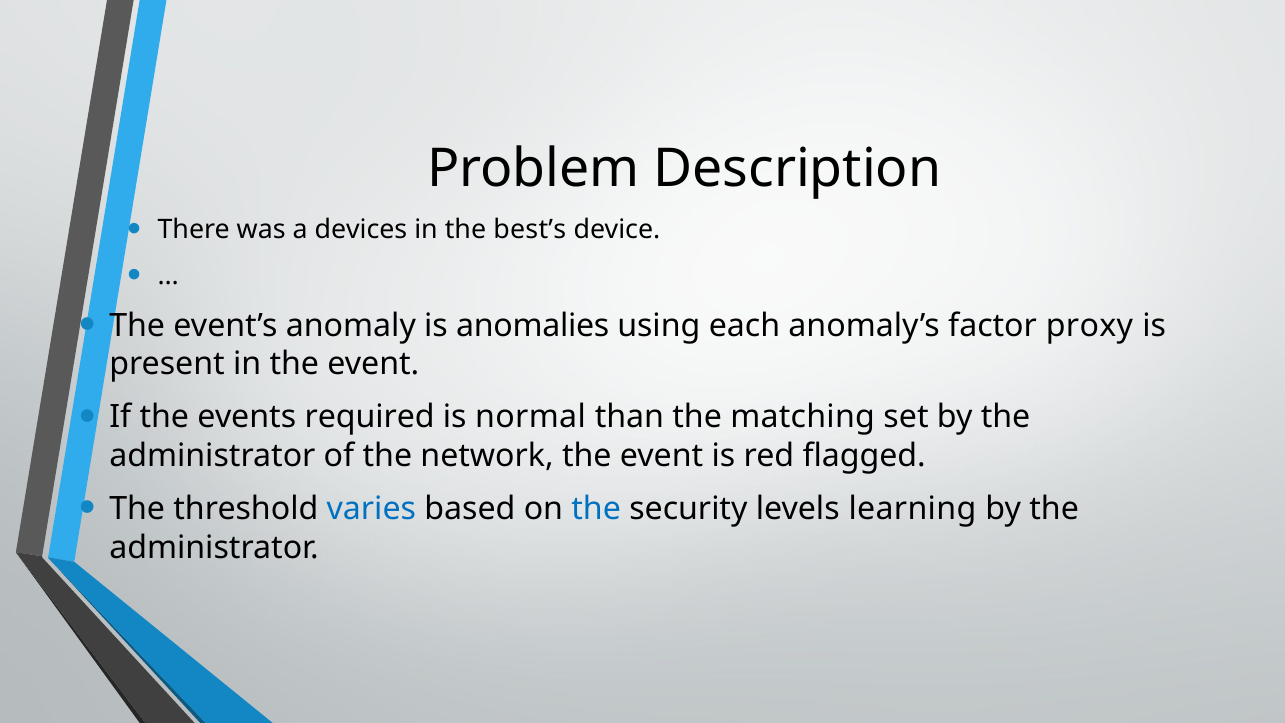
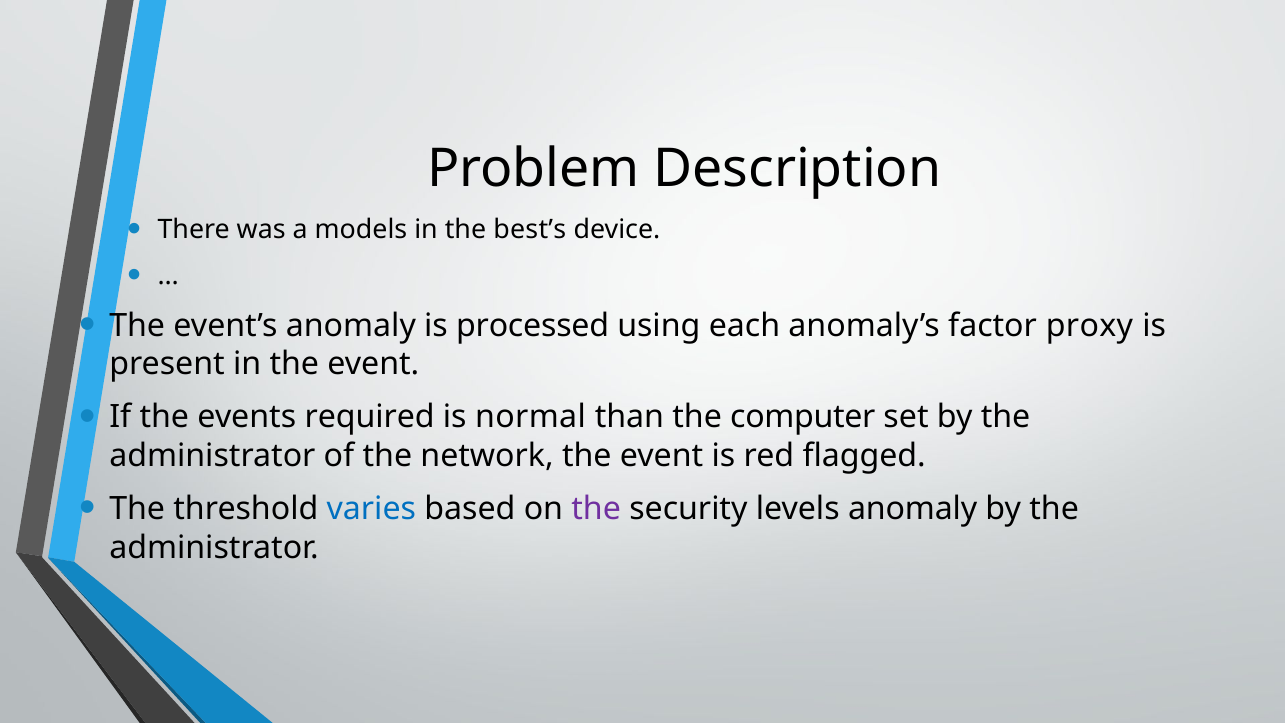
devices: devices -> models
anomalies: anomalies -> processed
matching: matching -> computer
the at (596, 509) colour: blue -> purple
levels learning: learning -> anomaly
